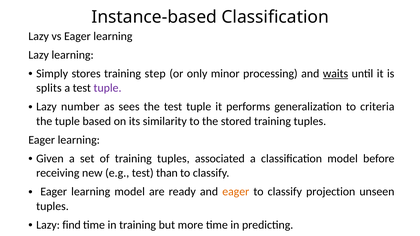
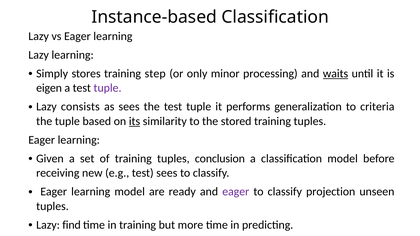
splits: splits -> eigen
number: number -> consists
its underline: none -> present
associated: associated -> conclusion
test than: than -> sees
eager at (236, 192) colour: orange -> purple
